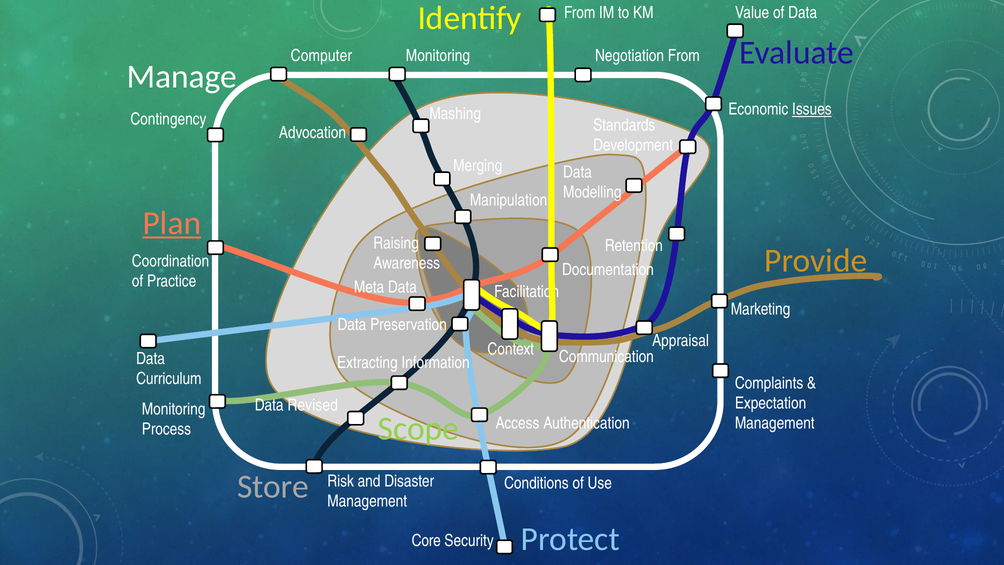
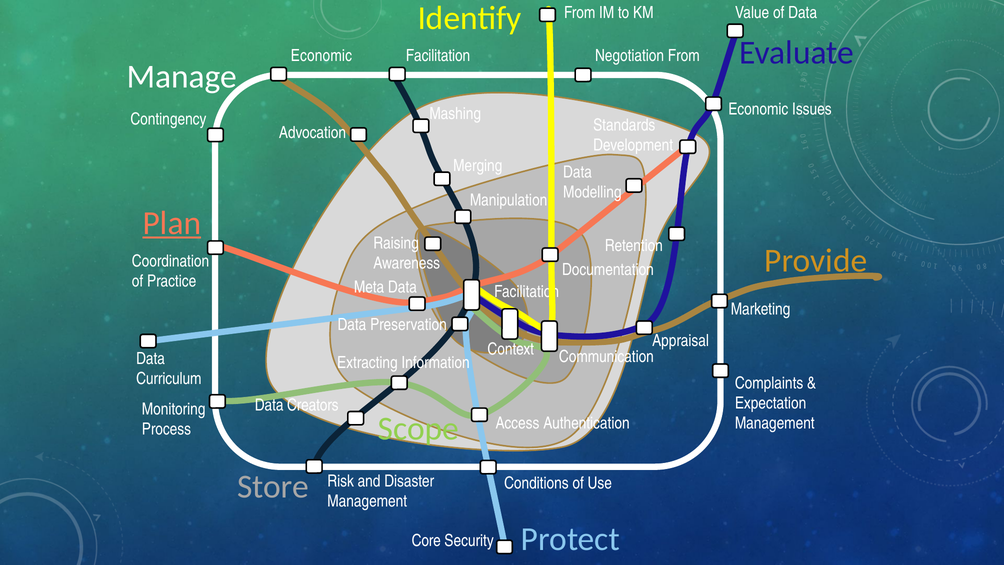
Computer at (321, 56): Computer -> Economic
Monitoring at (438, 56): Monitoring -> Facilitation
Issues underline: present -> none
Revised: Revised -> Creators
